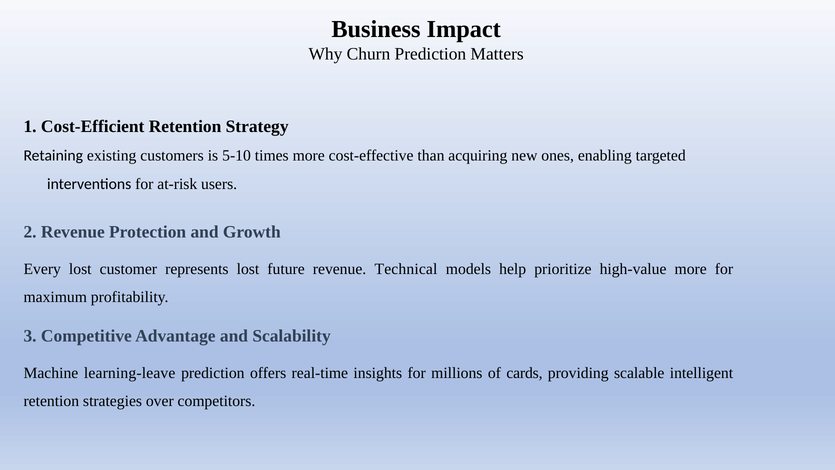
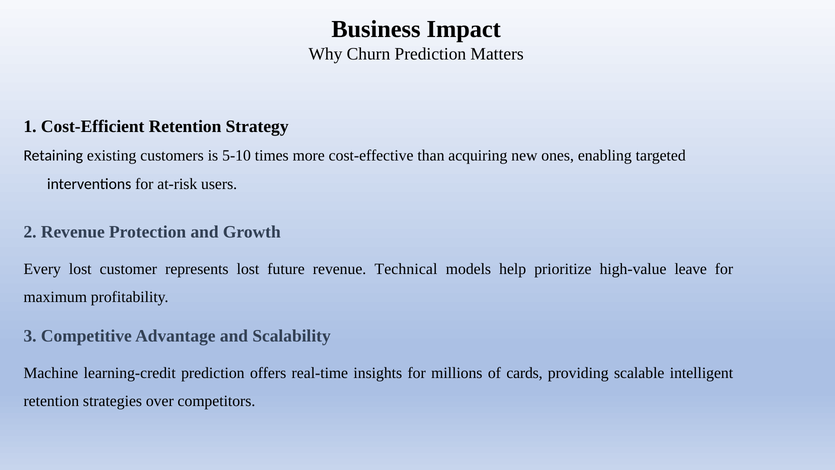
high-value more: more -> leave
learning-leave: learning-leave -> learning-credit
